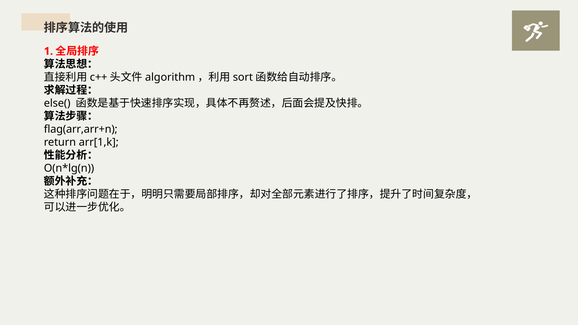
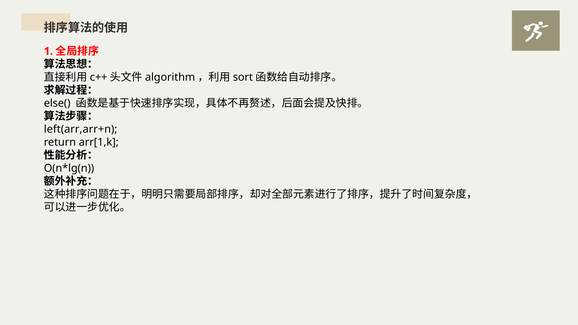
flag(arr,arr+n: flag(arr,arr+n -> left(arr,arr+n
